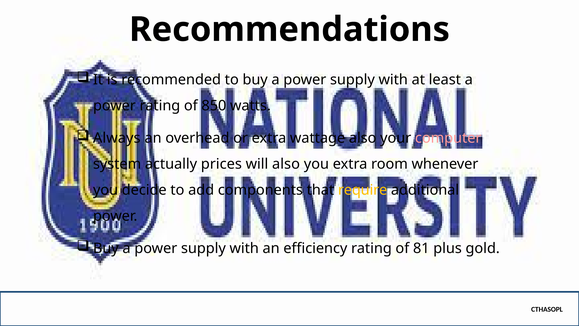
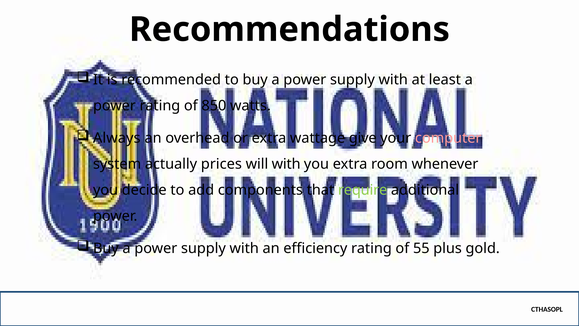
wattage also: also -> give
will also: also -> with
require colour: yellow -> light green
81: 81 -> 55
